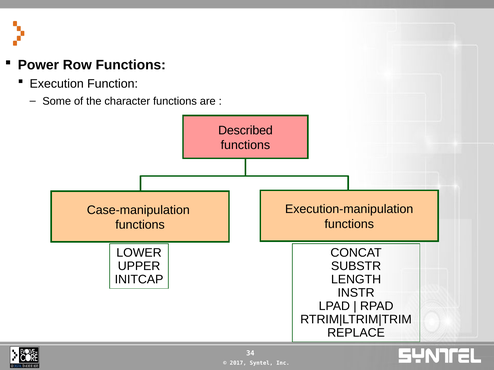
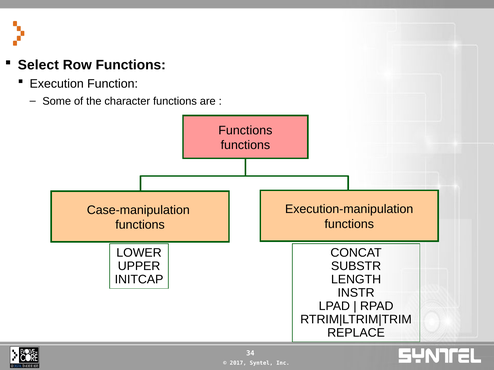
Power: Power -> Select
Described at (245, 131): Described -> Functions
